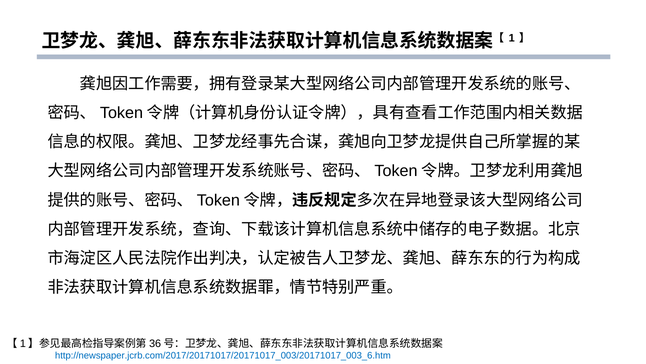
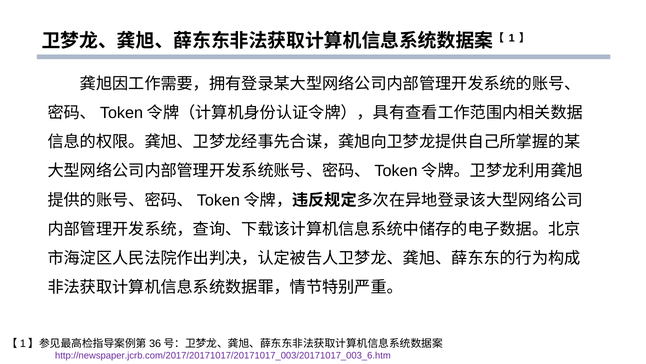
http://newspaper.jcrb.com/2017/20171017/20171017_003/20171017_003_6.htm colour: blue -> purple
